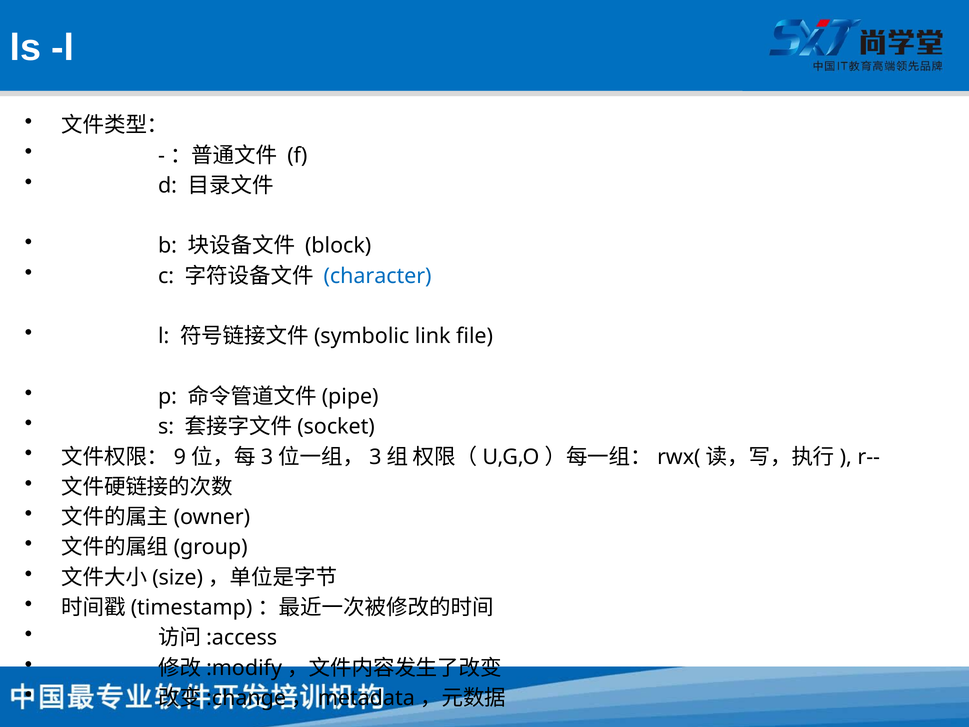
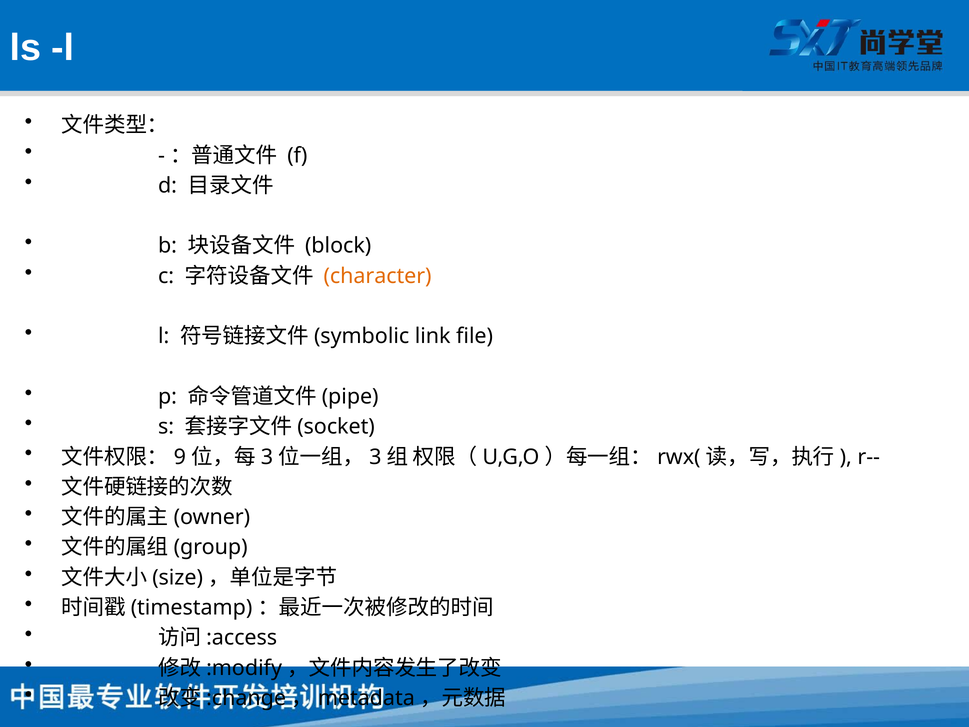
character colour: blue -> orange
